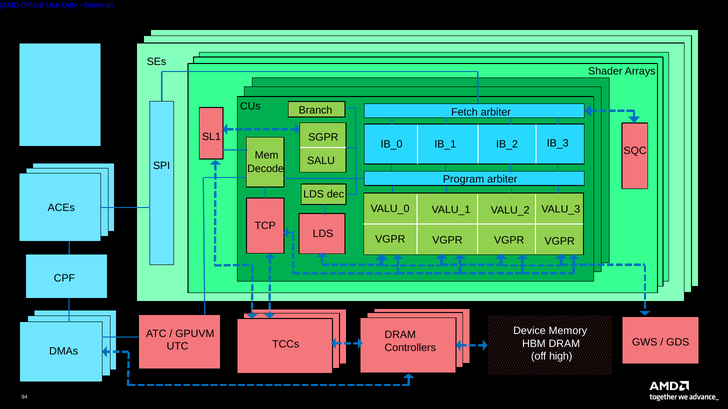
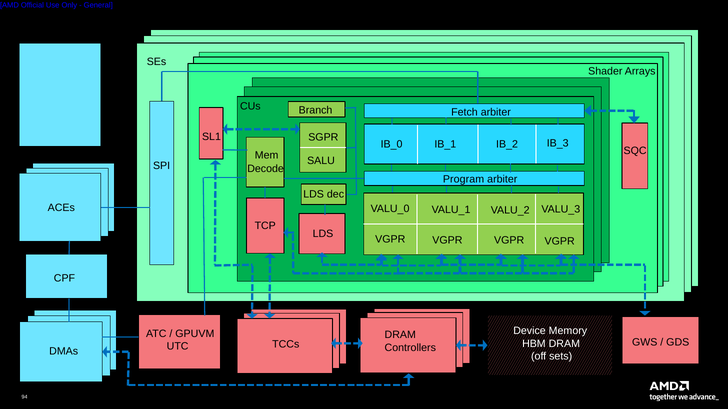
high: high -> sets
